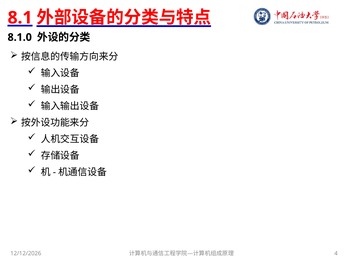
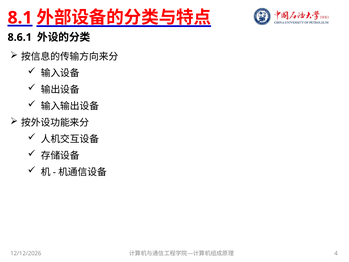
8.1.0: 8.1.0 -> 8.6.1
